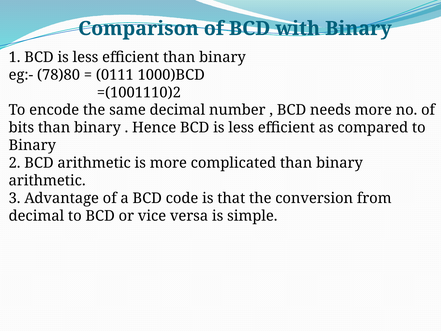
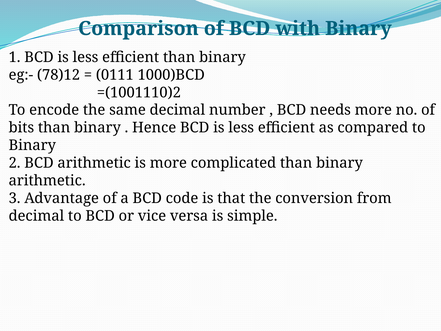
78)80: 78)80 -> 78)12
